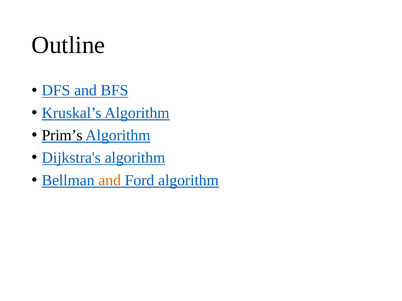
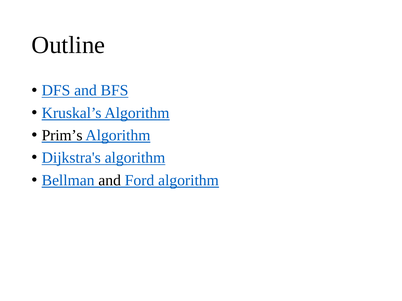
and at (110, 181) colour: orange -> black
